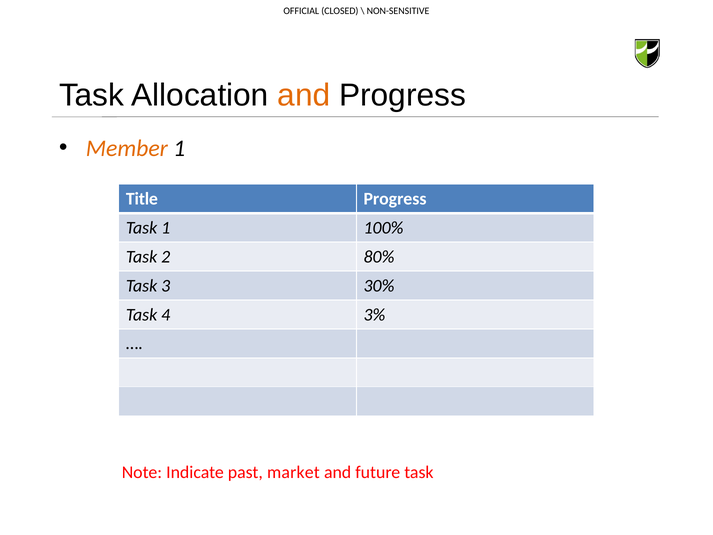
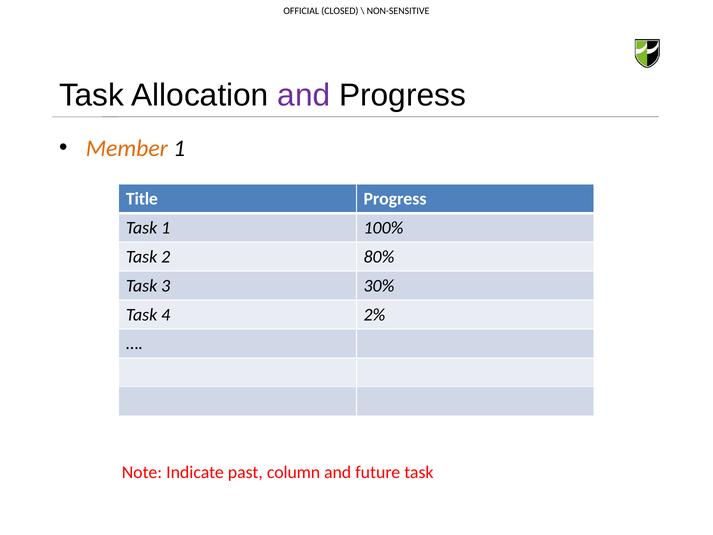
and at (304, 95) colour: orange -> purple
3%: 3% -> 2%
market: market -> column
